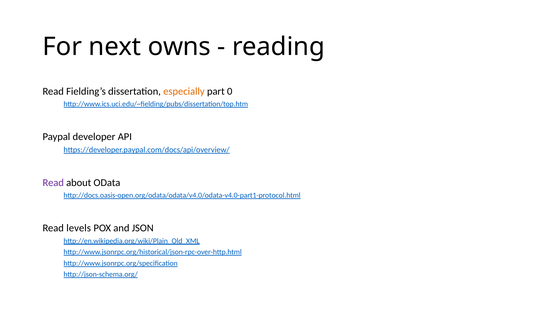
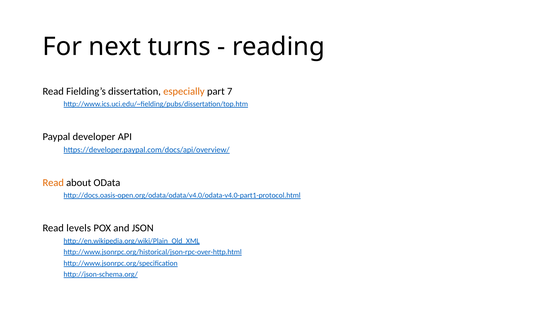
owns: owns -> turns
0: 0 -> 7
Read at (53, 183) colour: purple -> orange
